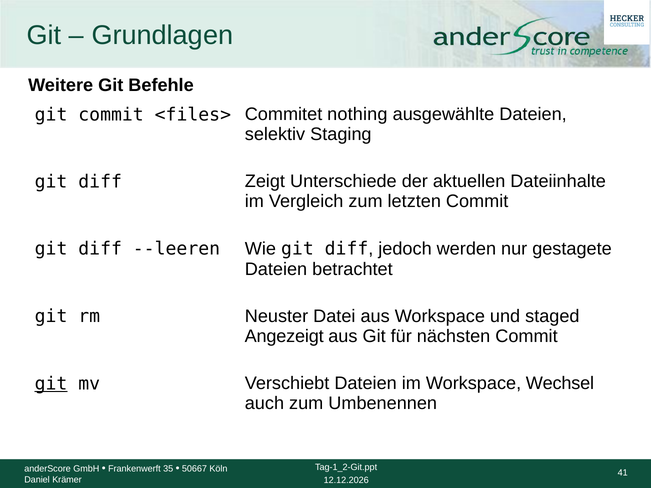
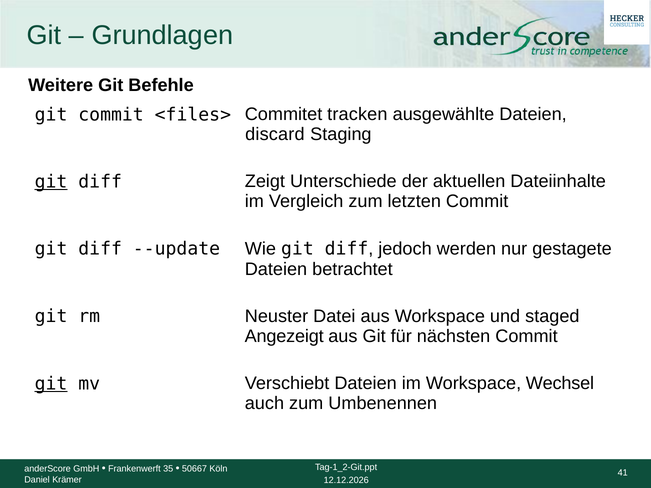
nothing: nothing -> tracken
selektiv: selektiv -> discard
git at (51, 182) underline: none -> present
--leeren: --leeren -> --update
